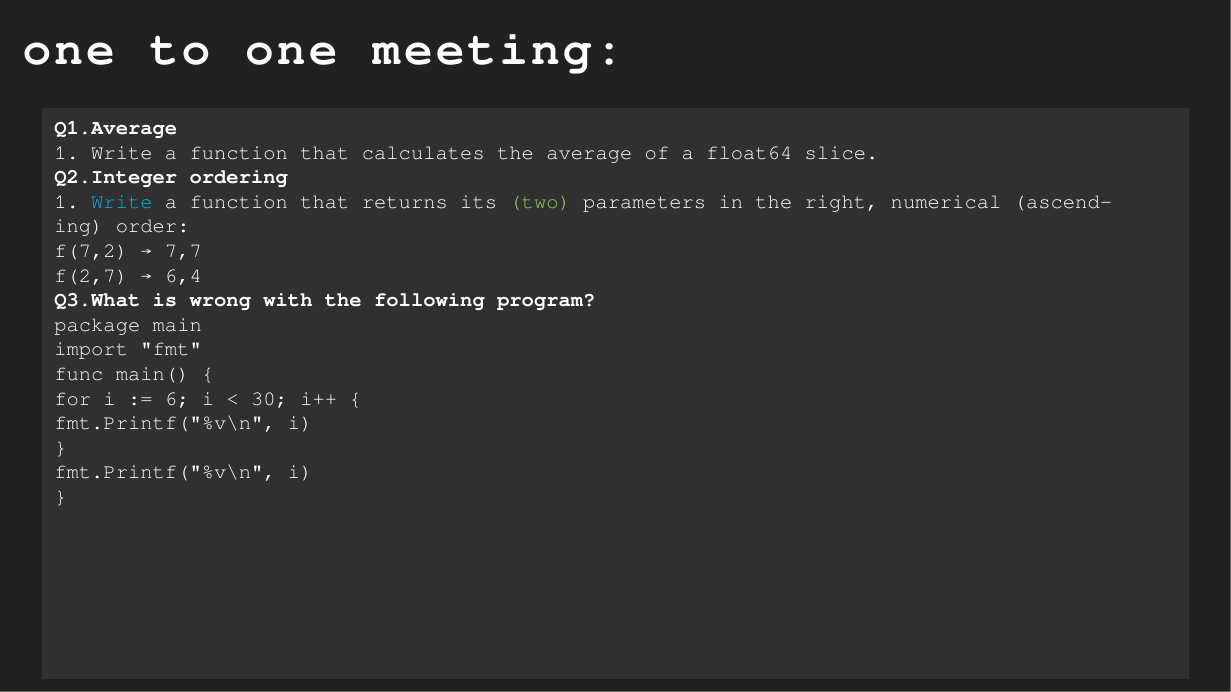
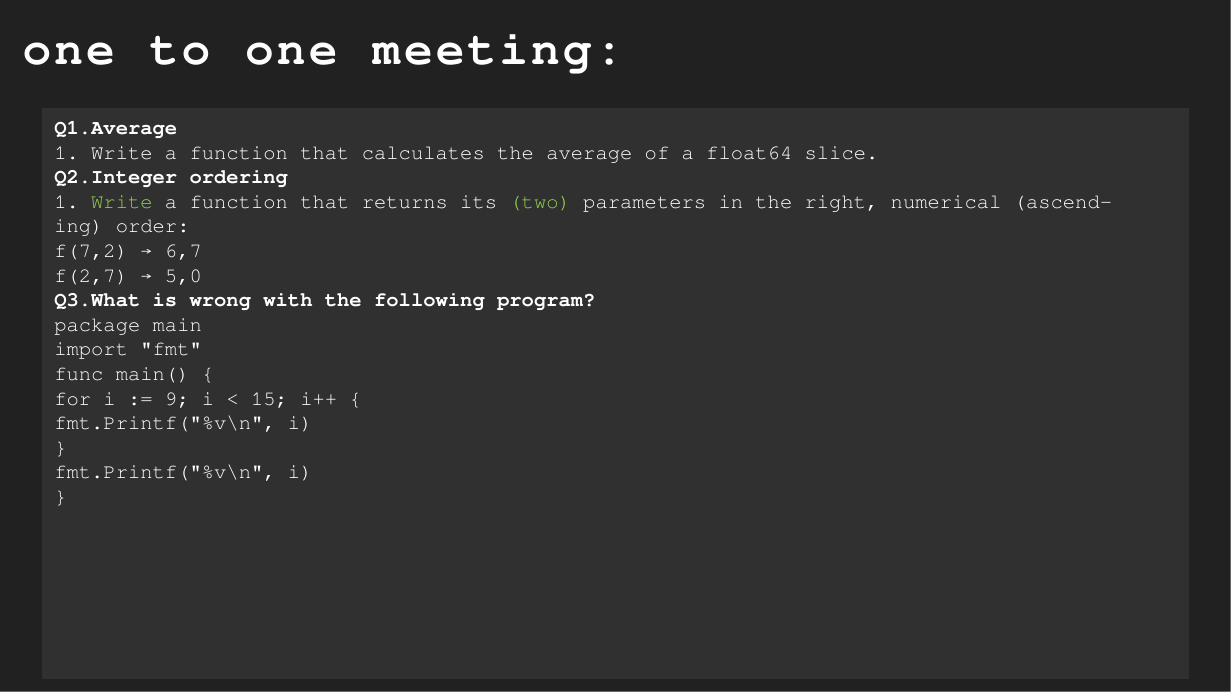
Write at (122, 202) colour: light blue -> light green
7,7: 7,7 -> 6,7
6,4: 6,4 -> 5,0
6: 6 -> 9
30: 30 -> 15
